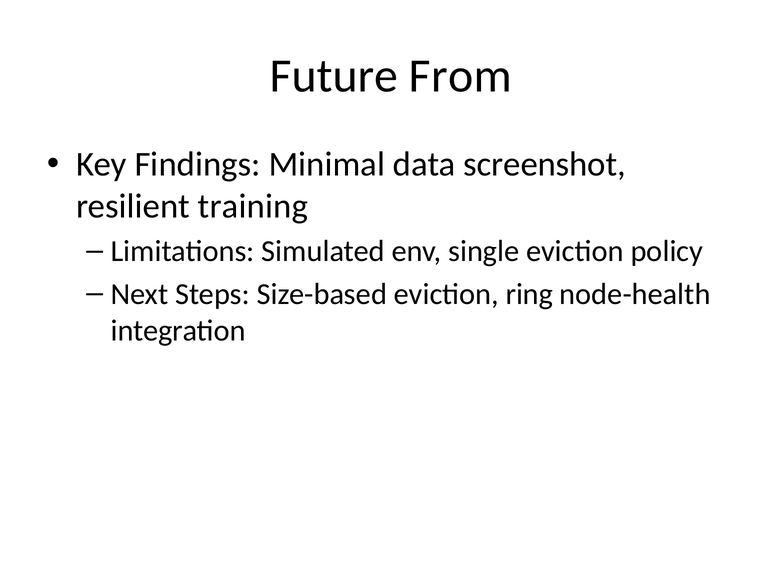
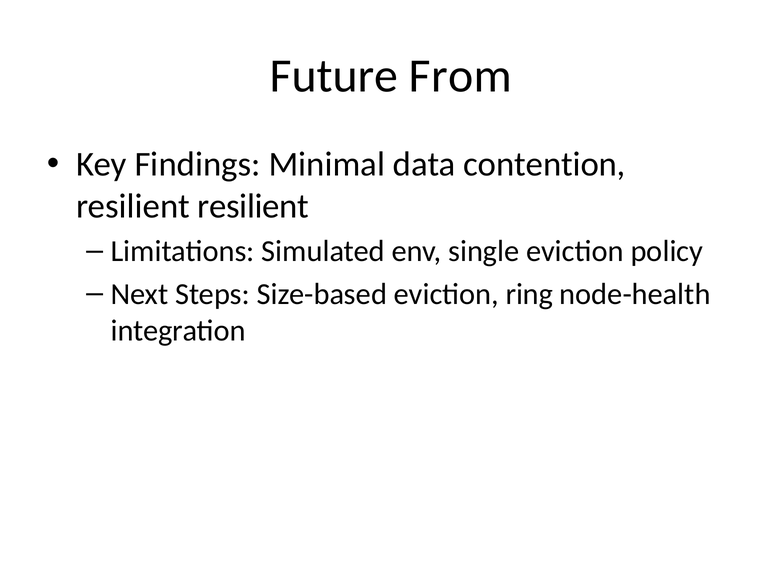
screenshot: screenshot -> contention
resilient training: training -> resilient
